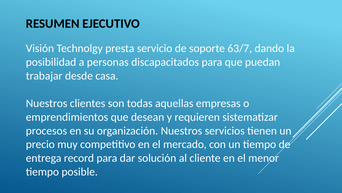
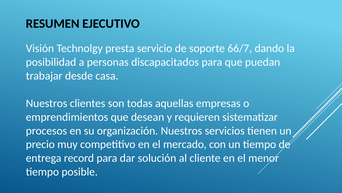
63/7: 63/7 -> 66/7
